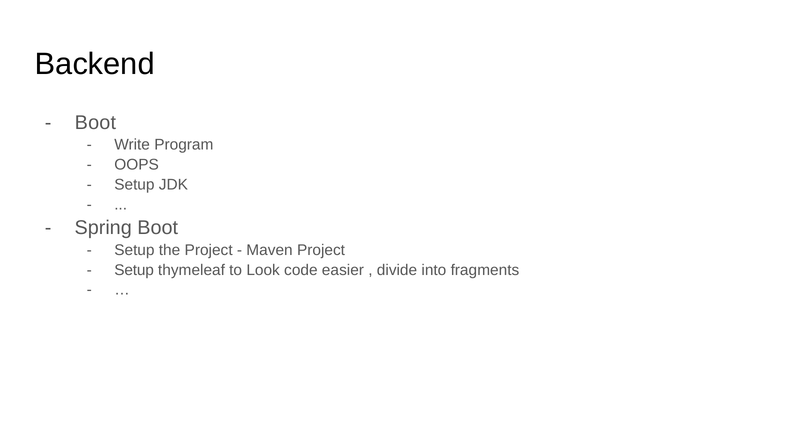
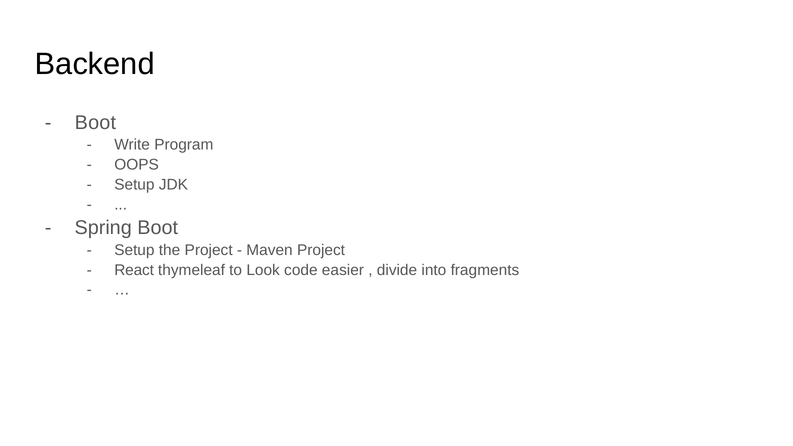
Setup at (134, 270): Setup -> React
